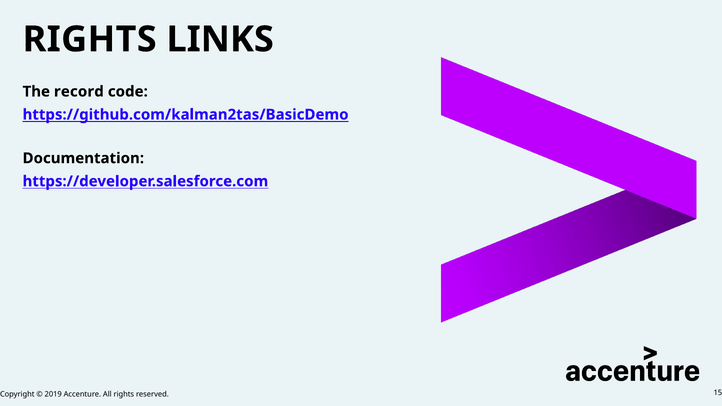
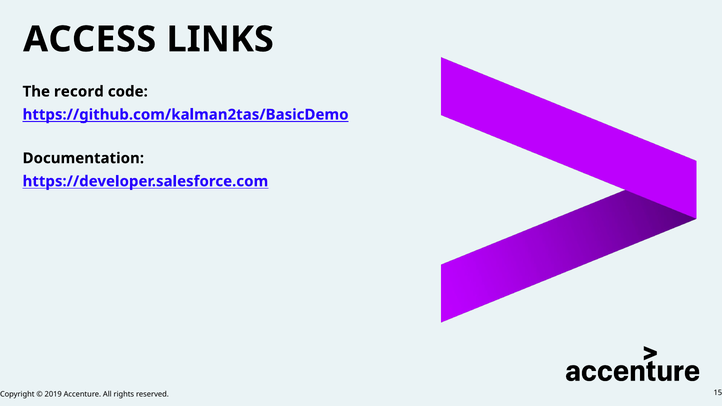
RIGHTS at (90, 39): RIGHTS -> ACCESS
